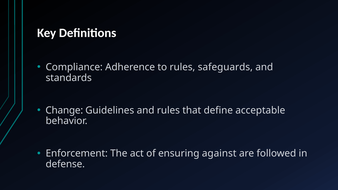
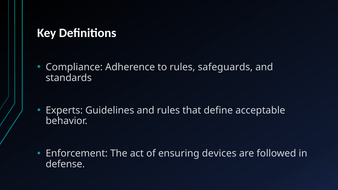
Change: Change -> Experts
against: against -> devices
